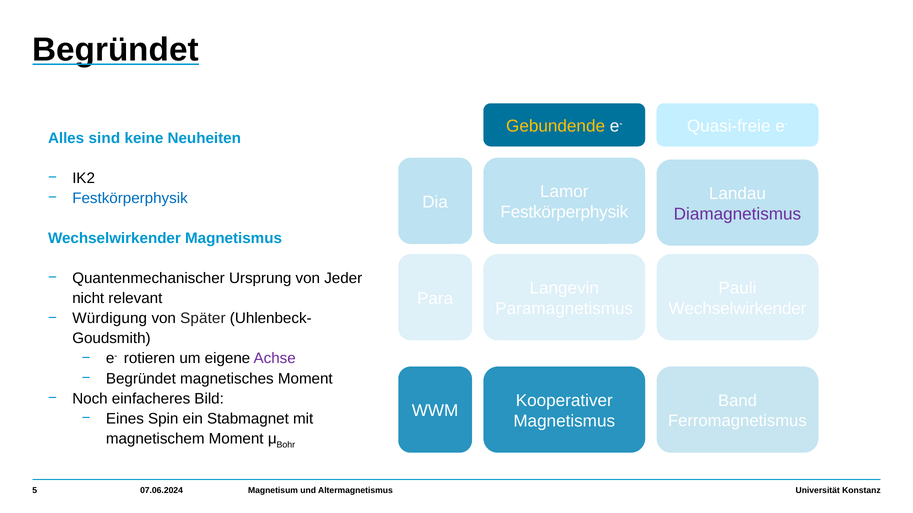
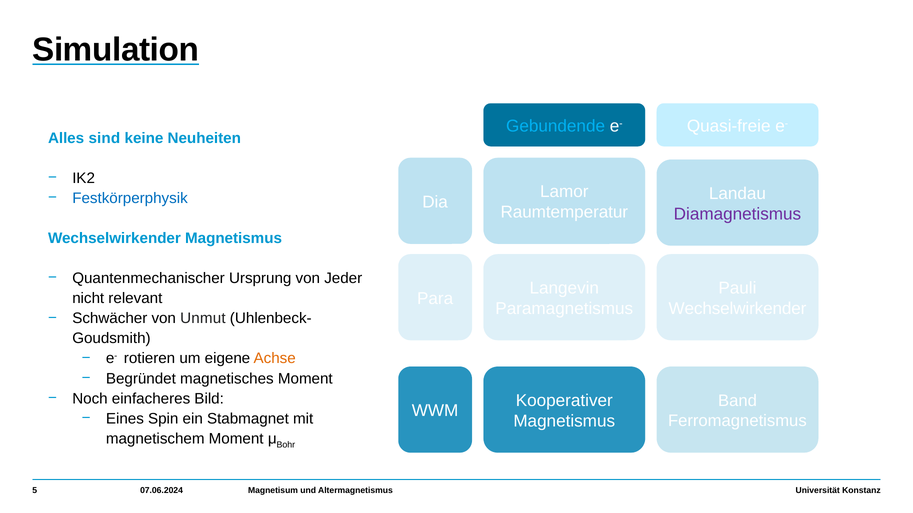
Begründet at (116, 50): Begründet -> Simulation
Gebundende colour: yellow -> light blue
Festkörperphysik at (564, 212): Festkörperphysik -> Raumtemperatur
Würdigung: Würdigung -> Schwächer
Später: Später -> Unmut
Achse colour: purple -> orange
